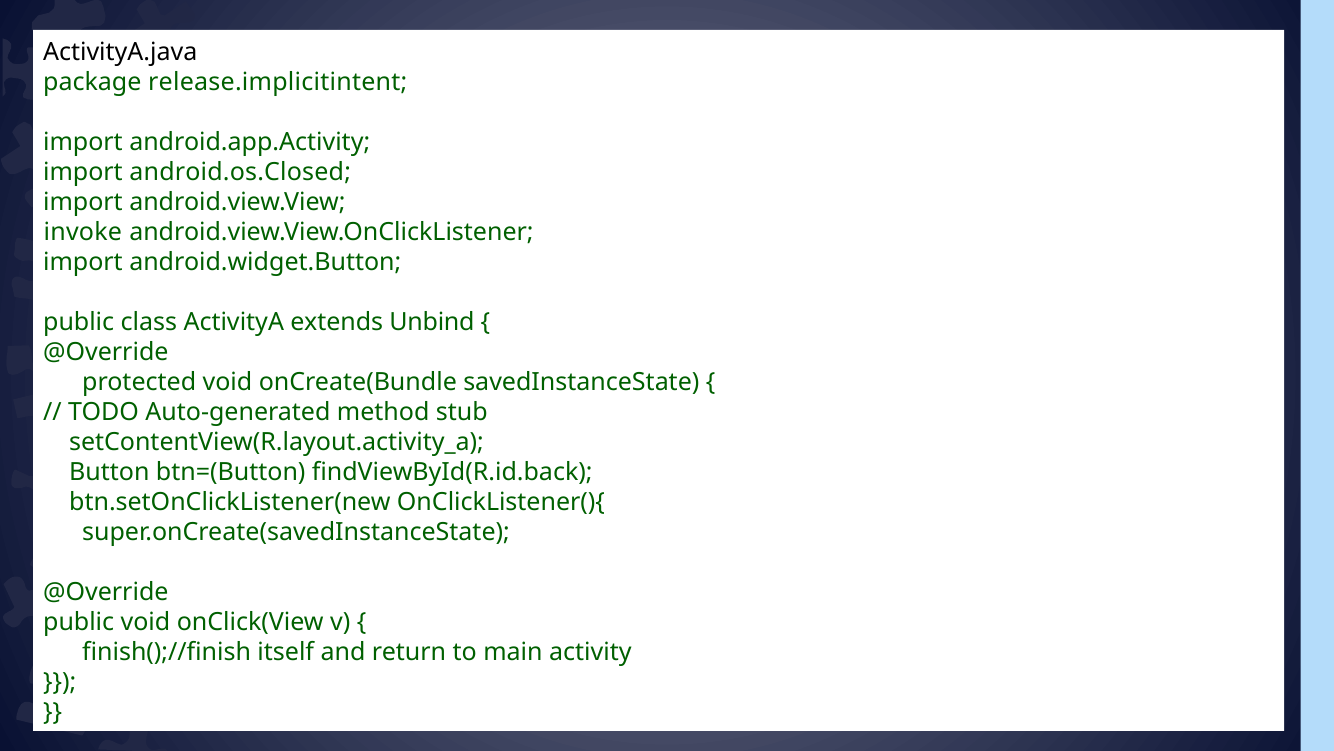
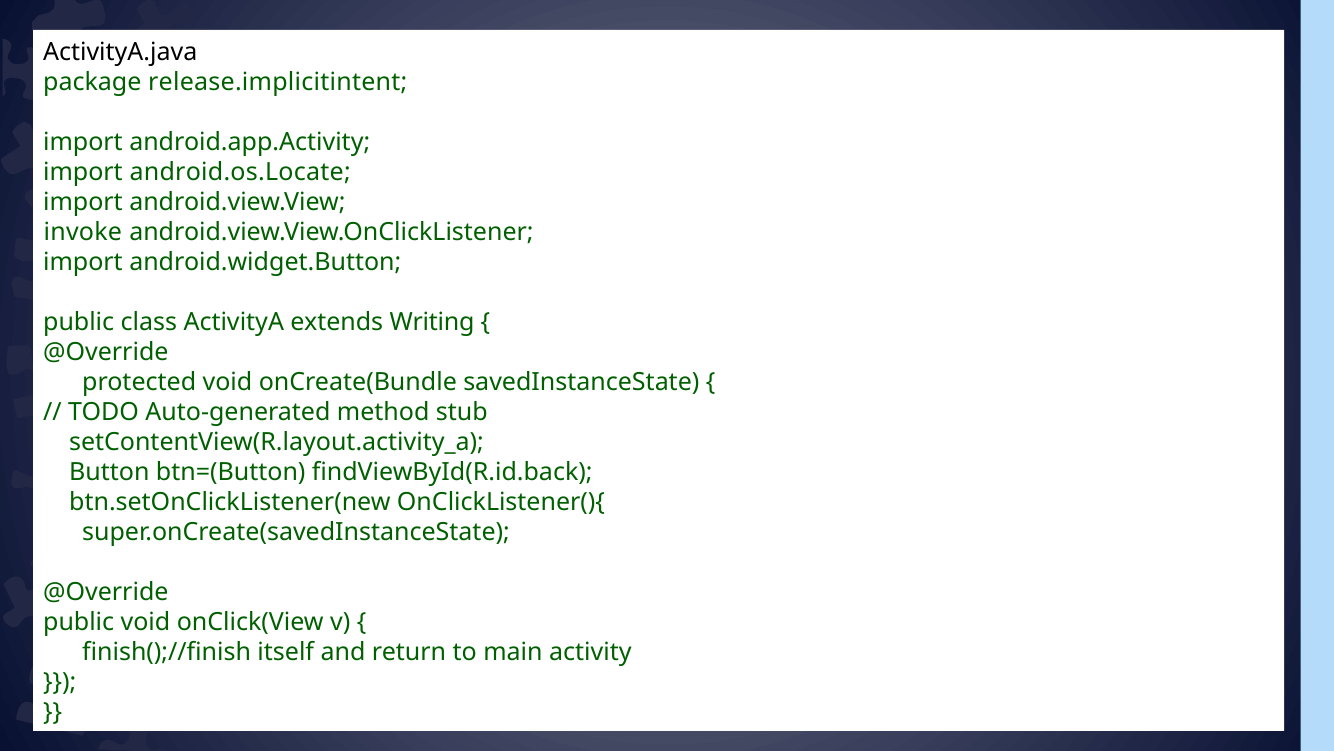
android.os.Closed: android.os.Closed -> android.os.Locate
Unbind: Unbind -> Writing
